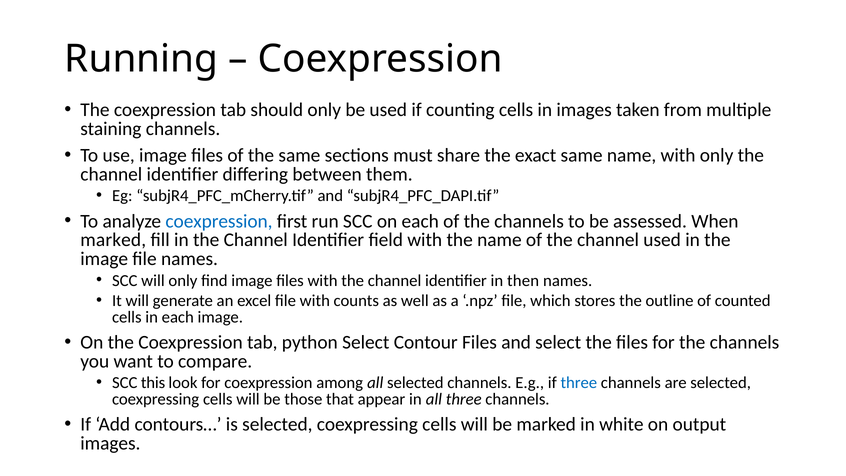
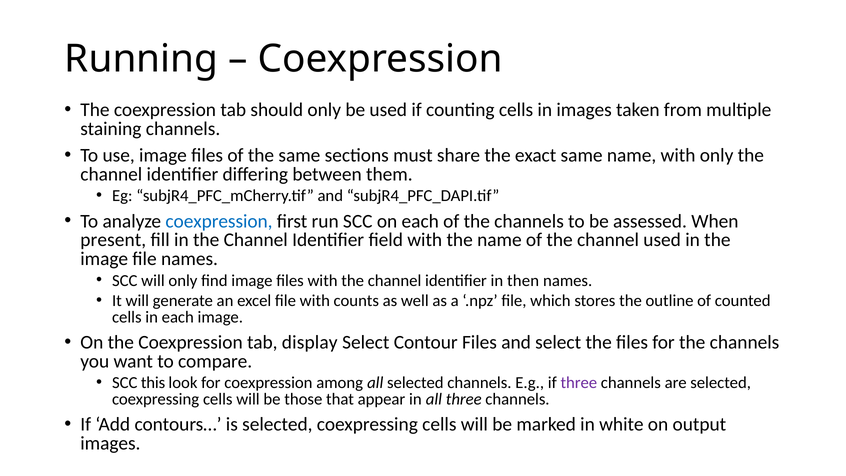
marked at (113, 240): marked -> present
python: python -> display
three at (579, 383) colour: blue -> purple
